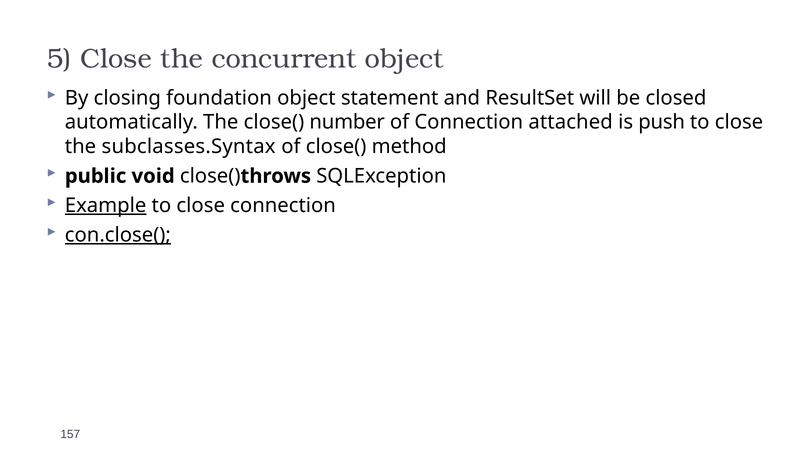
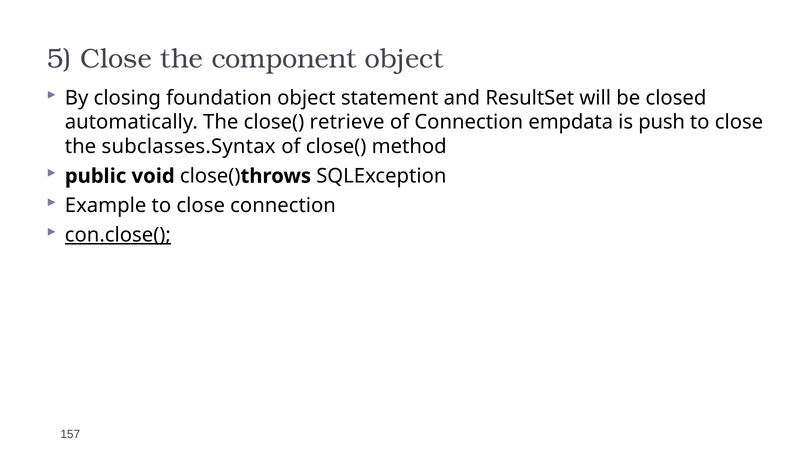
concurrent: concurrent -> component
number: number -> retrieve
attached: attached -> empdata
Example underline: present -> none
